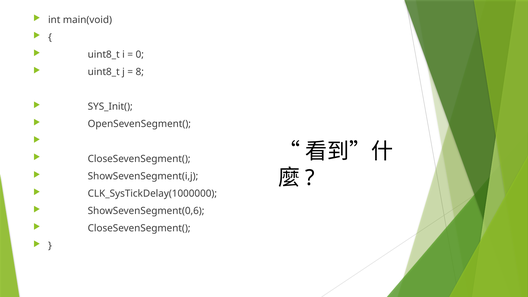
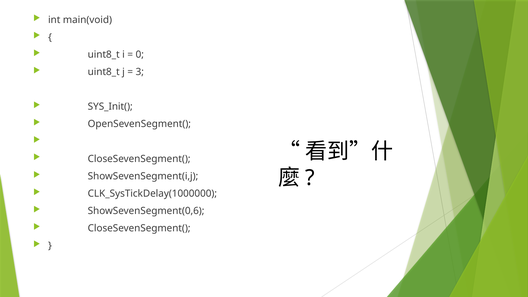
8: 8 -> 3
